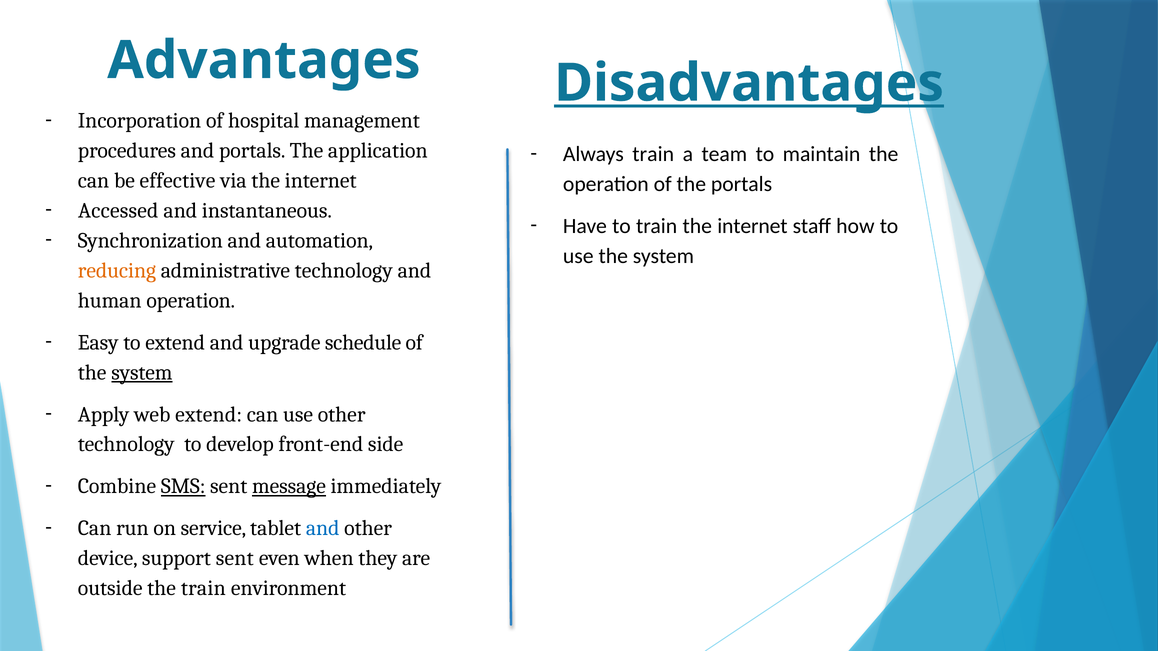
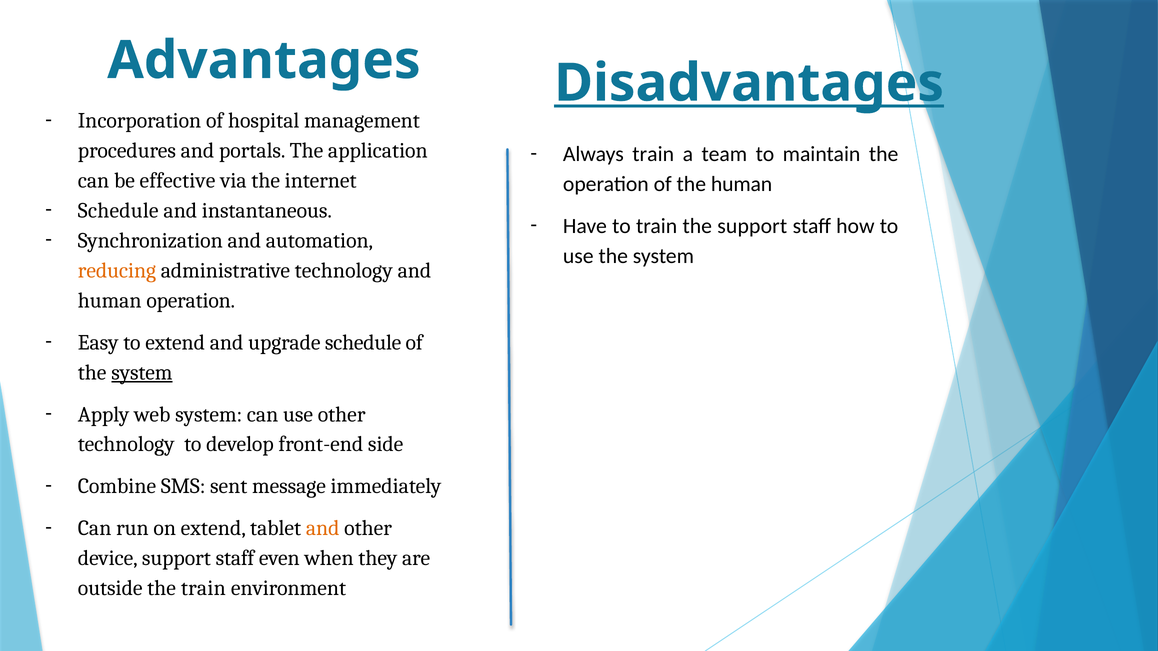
the portals: portals -> human
Accessed at (118, 211): Accessed -> Schedule
train the internet: internet -> support
web extend: extend -> system
SMS underline: present -> none
message underline: present -> none
on service: service -> extend
and at (323, 529) colour: blue -> orange
device support sent: sent -> staff
